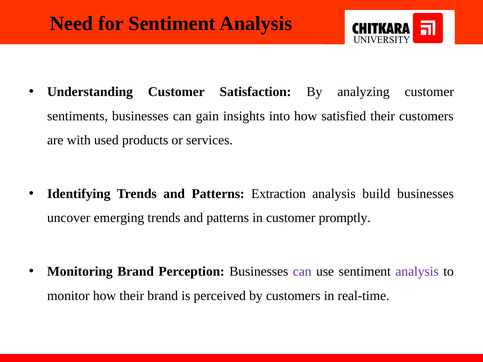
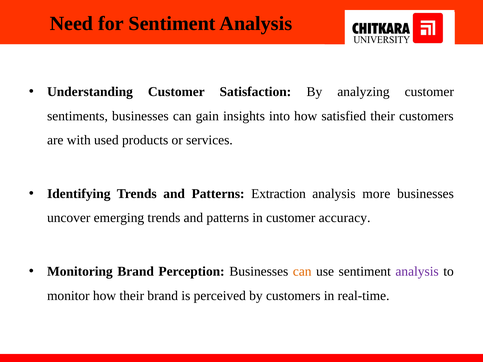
build: build -> more
promptly: promptly -> accuracy
can at (302, 272) colour: purple -> orange
